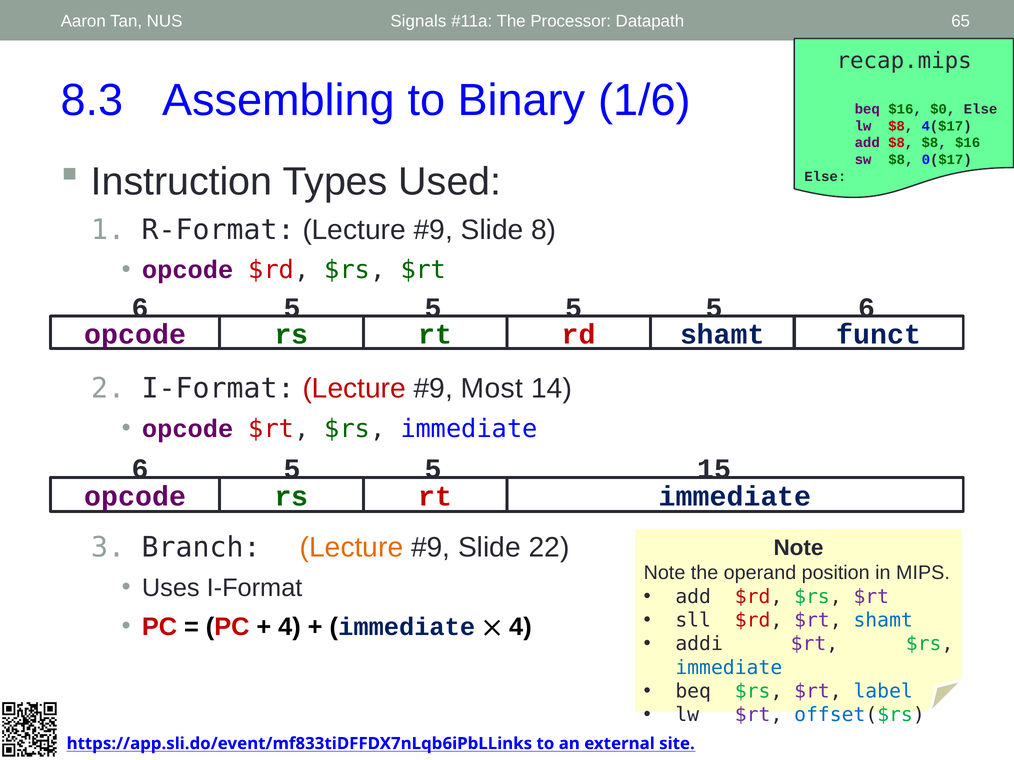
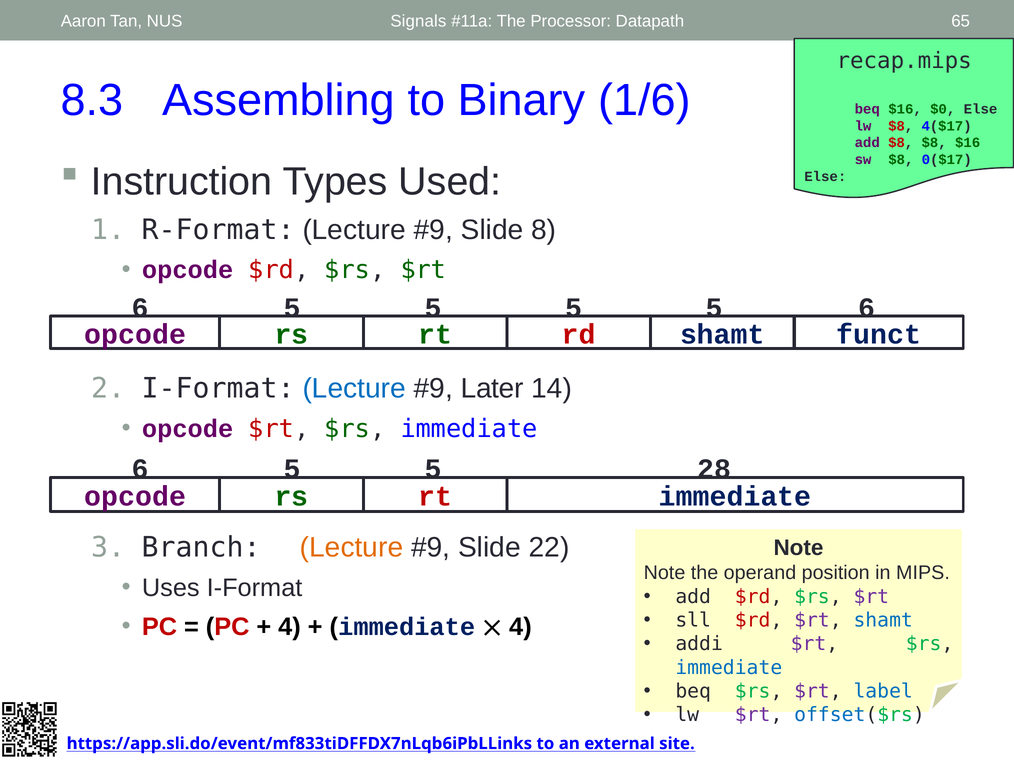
Lecture at (354, 389) colour: red -> blue
Most: Most -> Later
15: 15 -> 28
